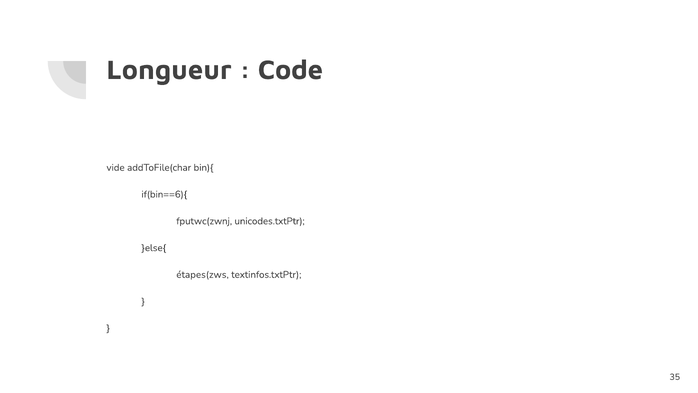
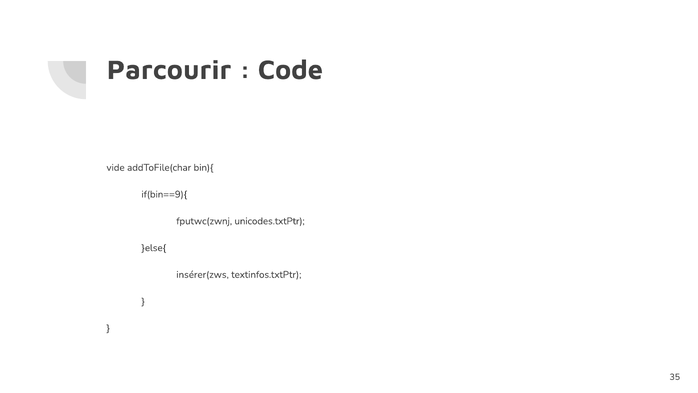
Longueur: Longueur -> Parcourir
if(bin==6){: if(bin==6){ -> if(bin==9){
étapes(zws: étapes(zws -> insérer(zws
